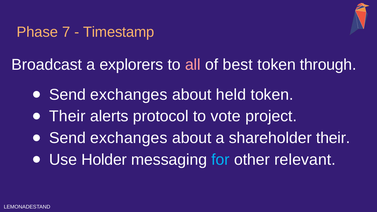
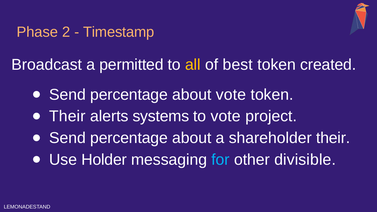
7: 7 -> 2
explorers: explorers -> permitted
all colour: pink -> yellow
through: through -> created
exchanges at (129, 95): exchanges -> percentage
about held: held -> vote
protocol: protocol -> systems
exchanges at (129, 138): exchanges -> percentage
relevant: relevant -> divisible
